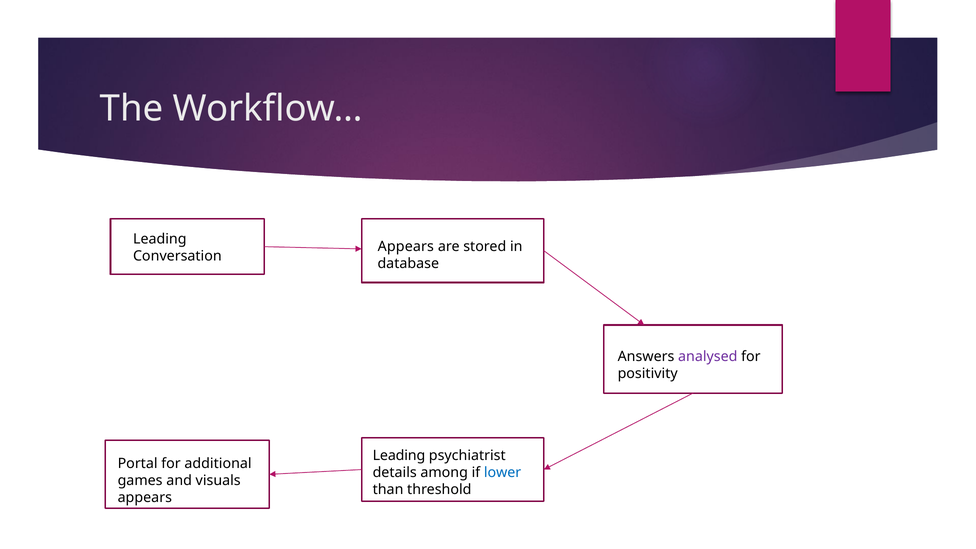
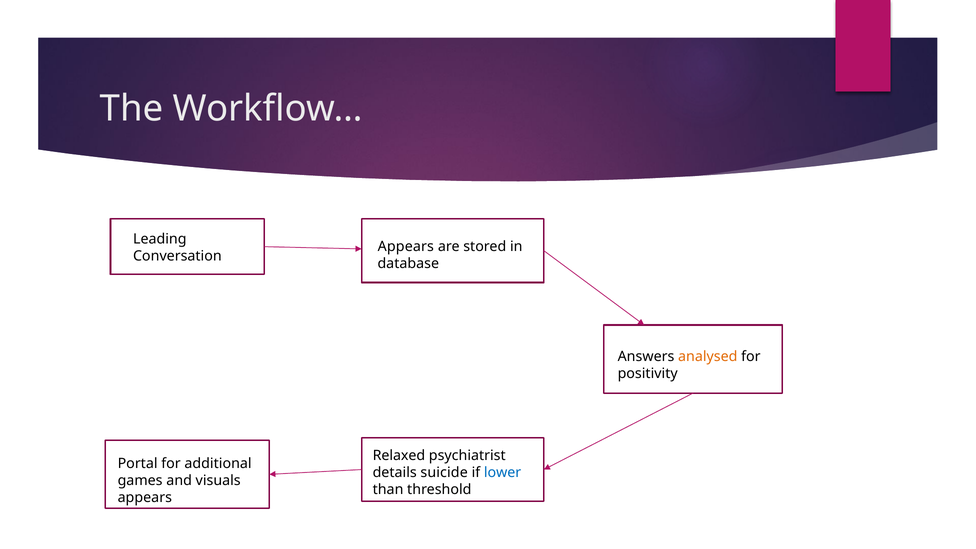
analysed colour: purple -> orange
Leading at (399, 455): Leading -> Relaxed
among: among -> suicide
